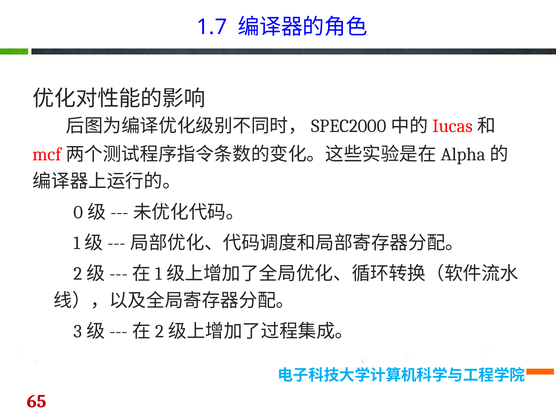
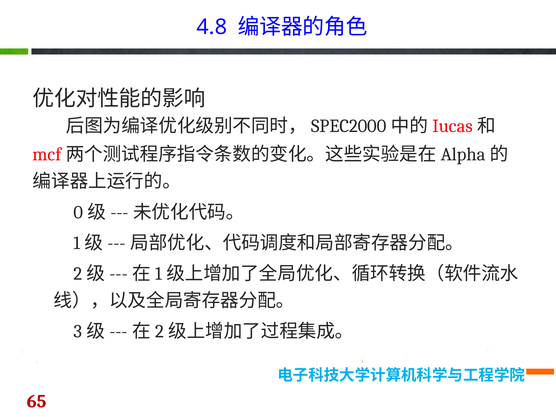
1.7: 1.7 -> 4.8
